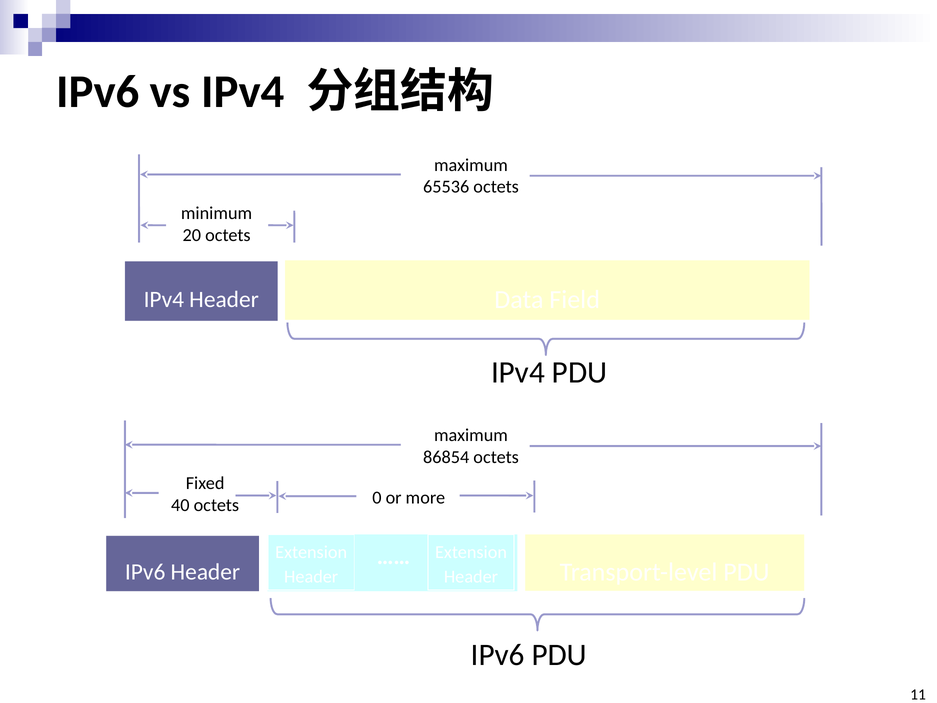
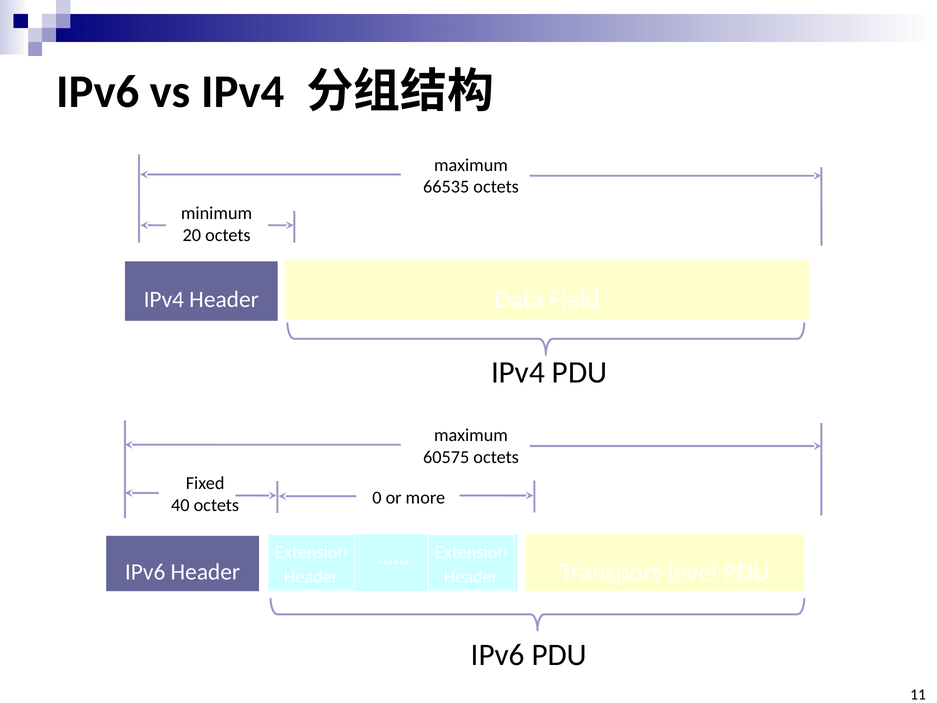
65536: 65536 -> 66535
86854: 86854 -> 60575
